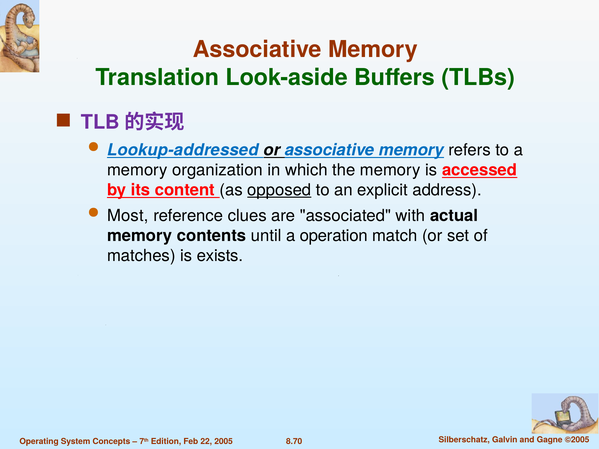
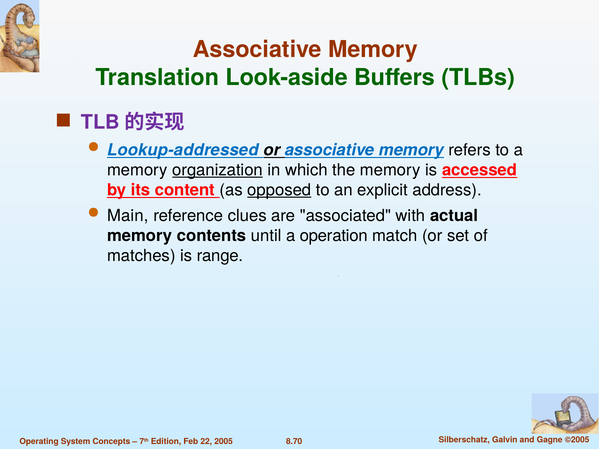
organization underline: none -> present
Most: Most -> Main
exists: exists -> range
